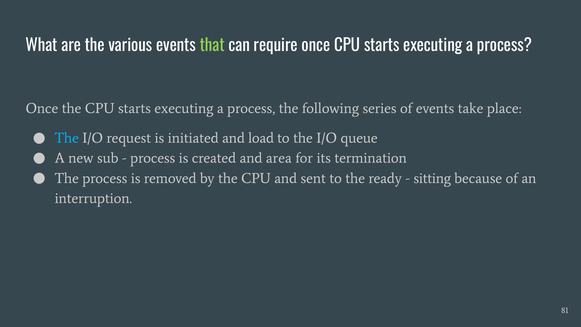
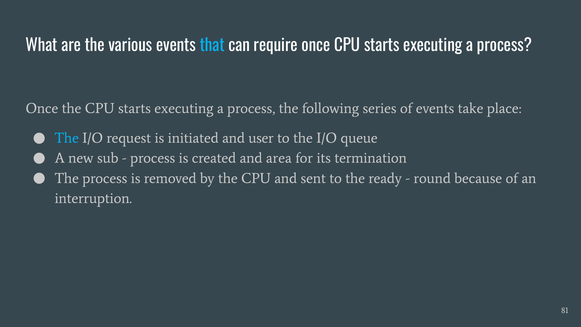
that colour: light green -> light blue
load: load -> user
sitting: sitting -> round
